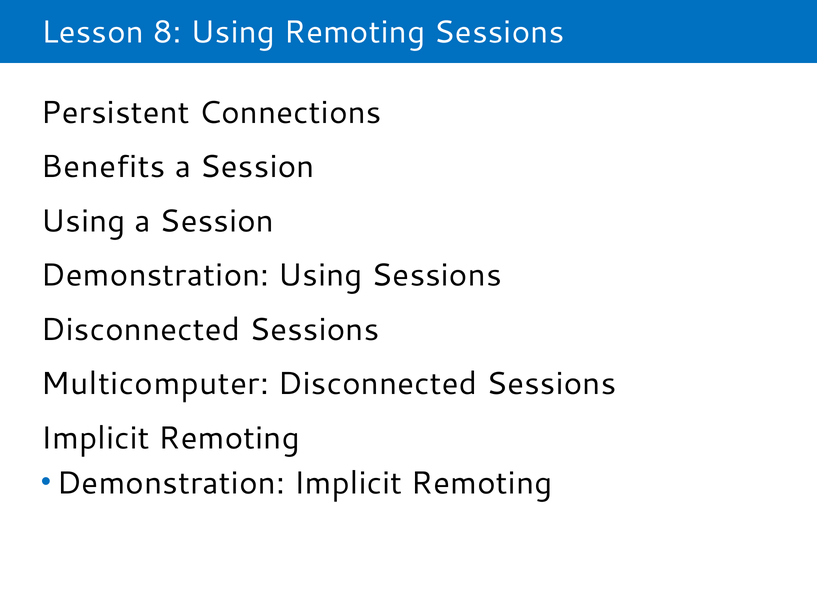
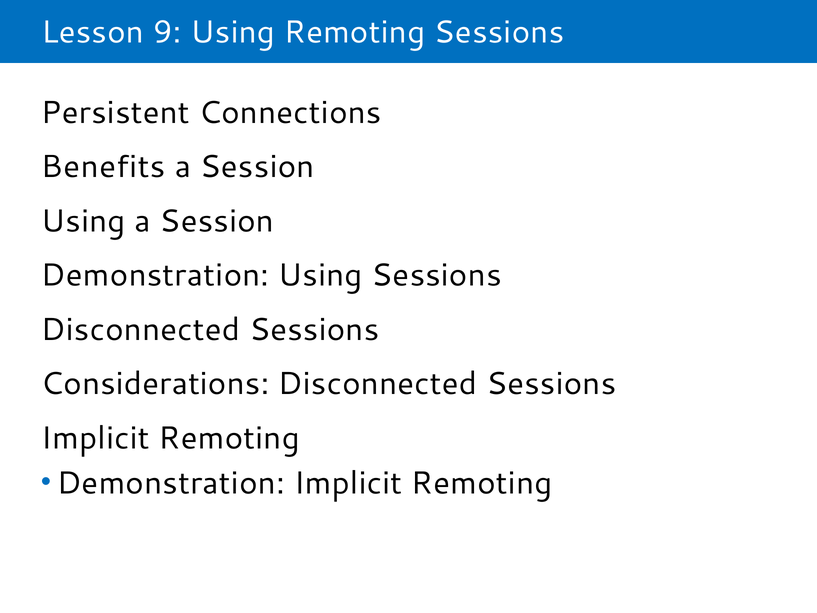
8: 8 -> 9
Multicomputer: Multicomputer -> Considerations
